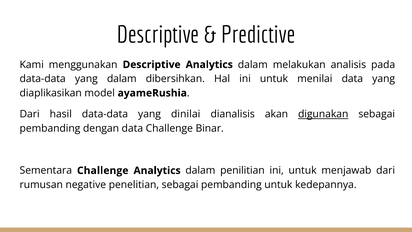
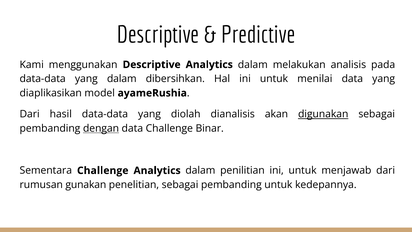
dinilai: dinilai -> diolah
dengan underline: none -> present
negative: negative -> gunakan
